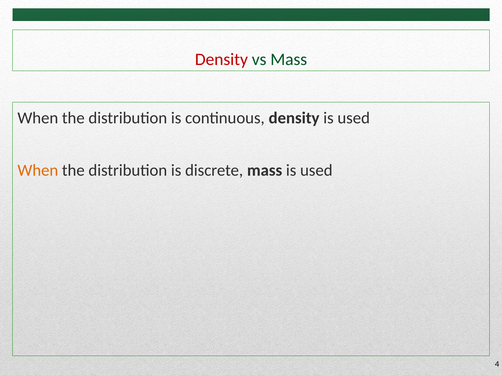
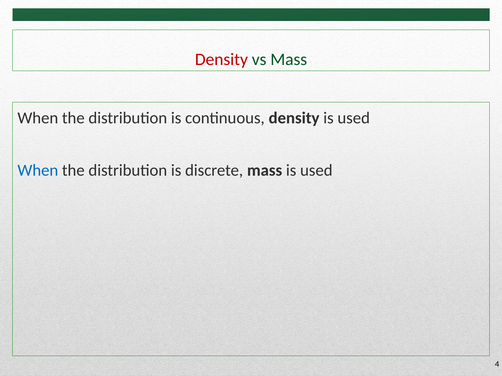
When at (38, 171) colour: orange -> blue
